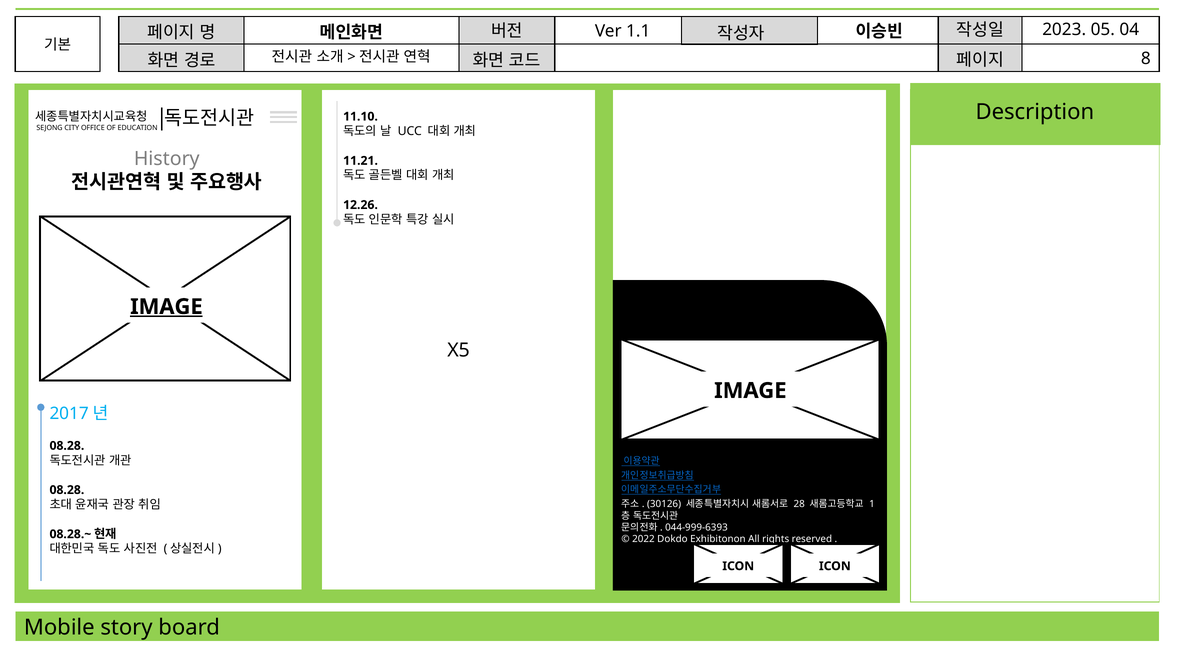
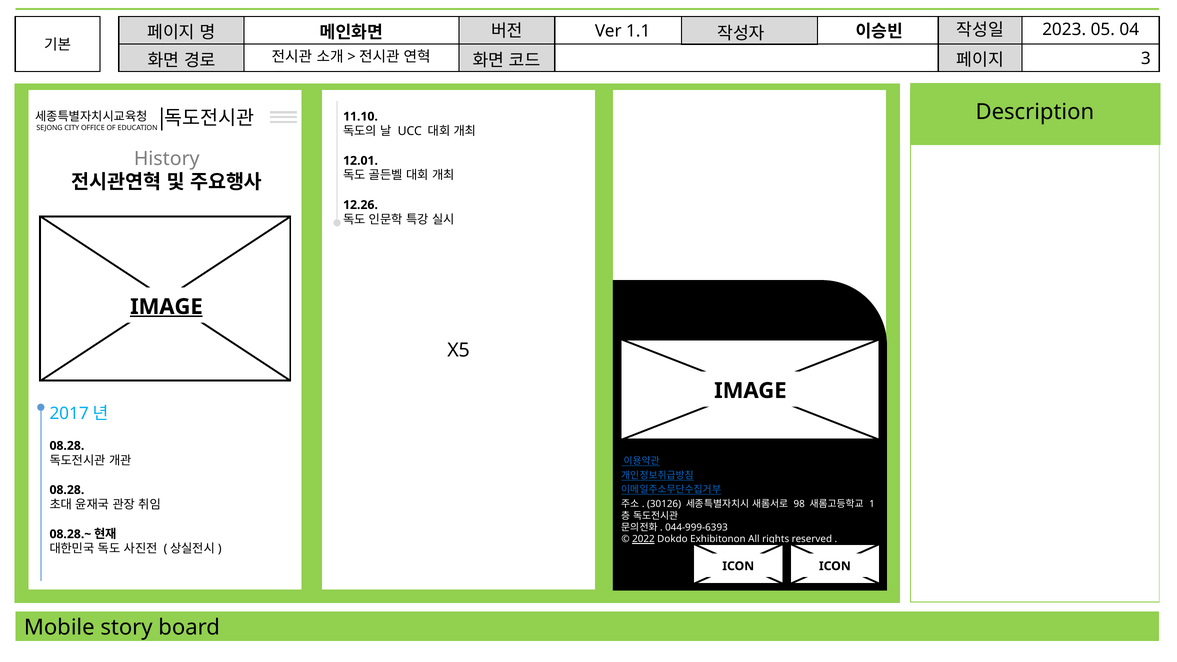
8: 8 -> 3
11.21: 11.21 -> 12.01
28: 28 -> 98
2022 underline: none -> present
